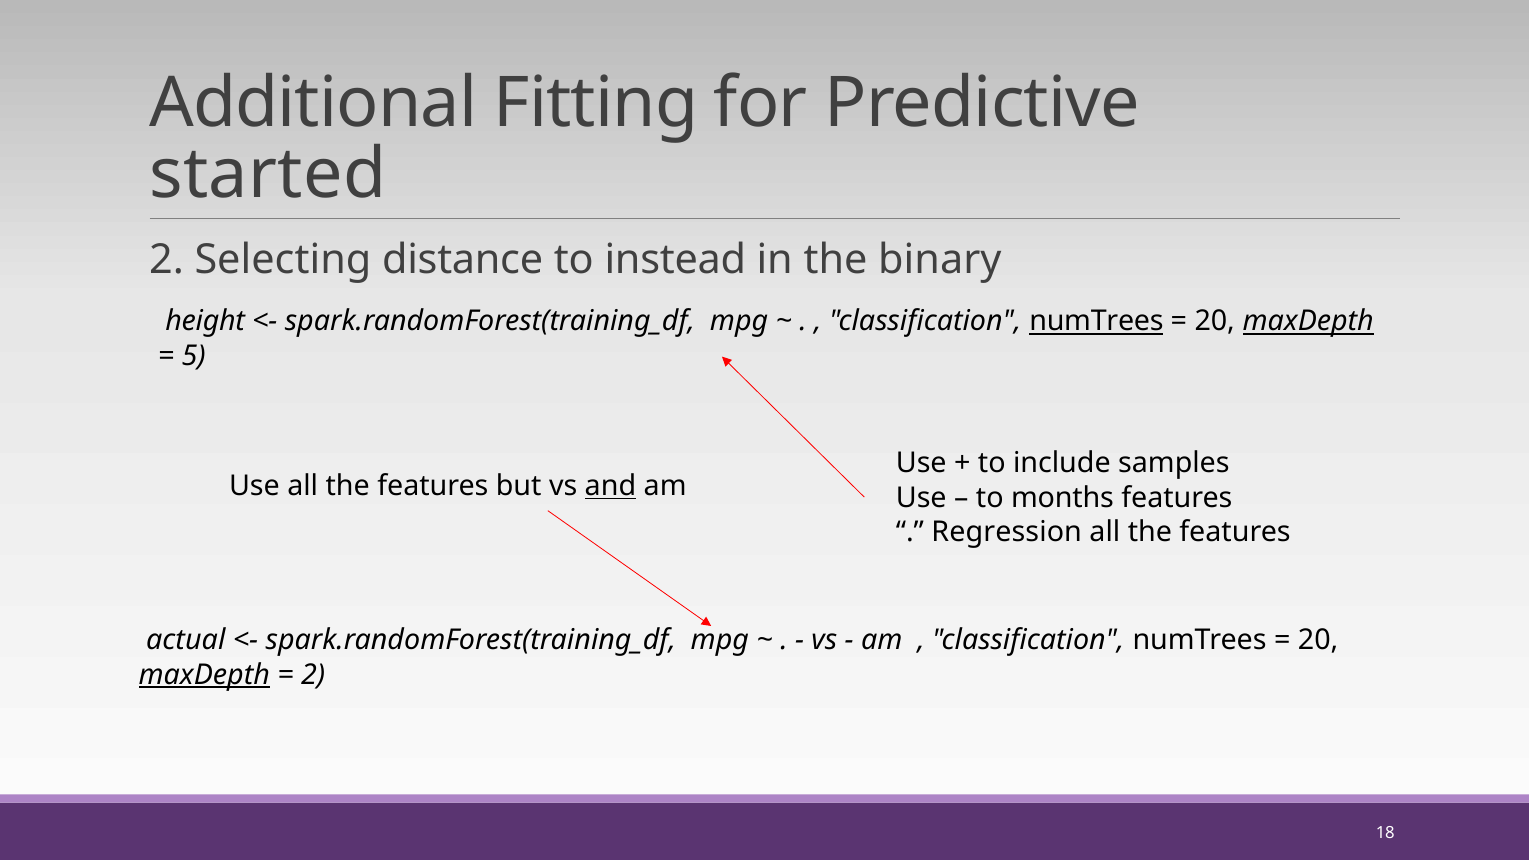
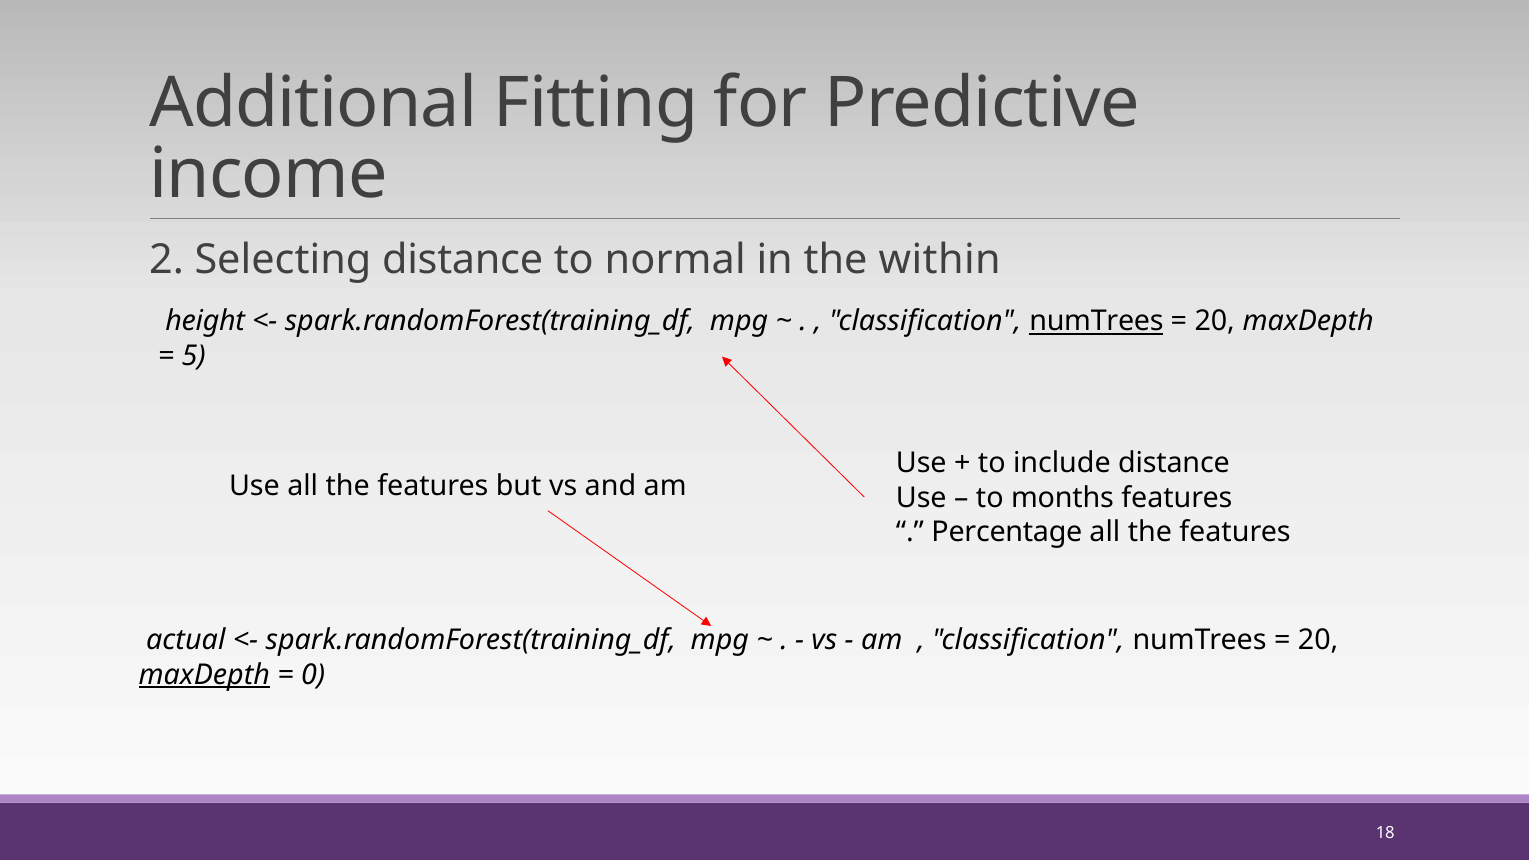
started: started -> income
instead: instead -> normal
binary: binary -> within
maxDepth at (1308, 322) underline: present -> none
include samples: samples -> distance
and underline: present -> none
Regression: Regression -> Percentage
2 at (313, 675): 2 -> 0
